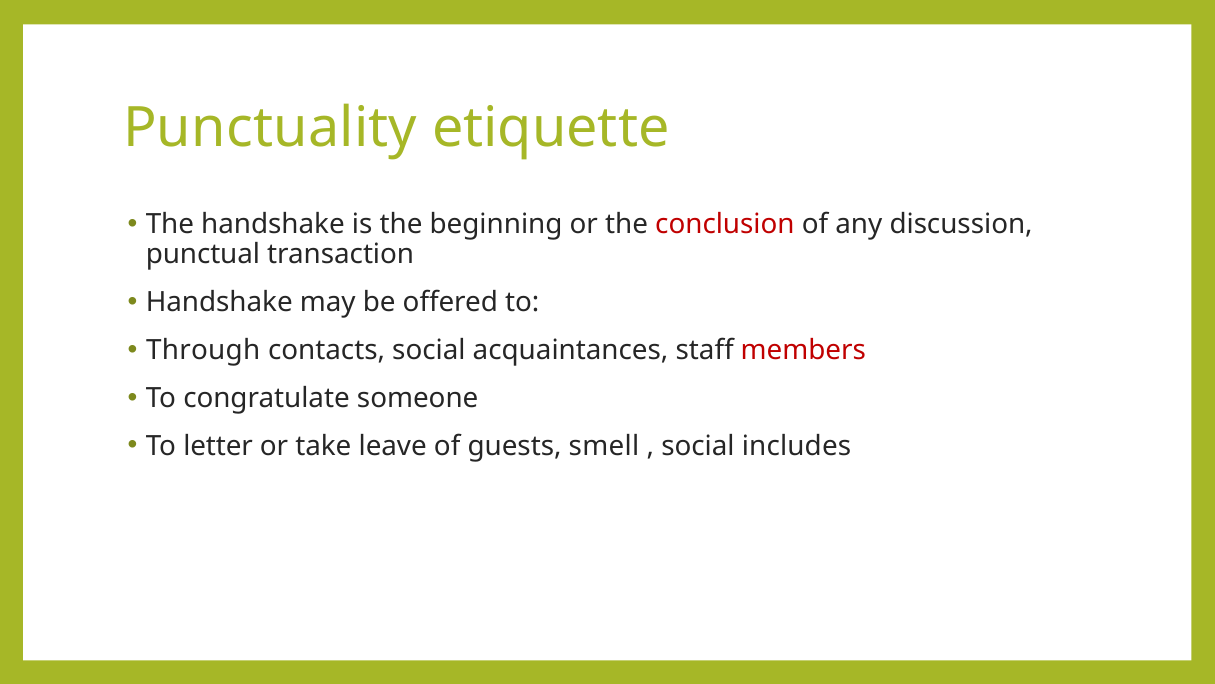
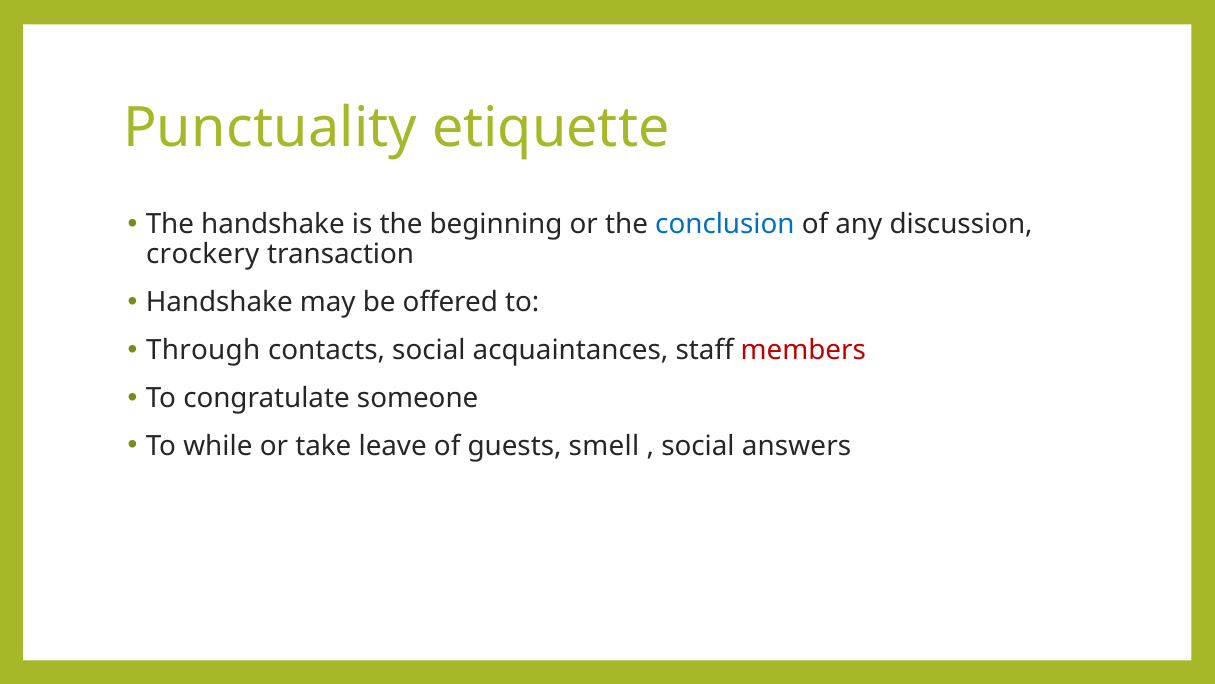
conclusion colour: red -> blue
punctual: punctual -> crockery
letter: letter -> while
includes: includes -> answers
